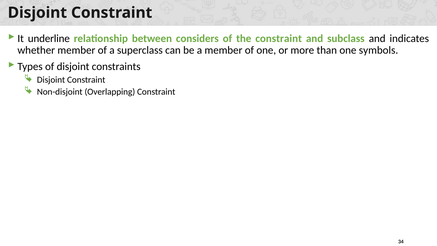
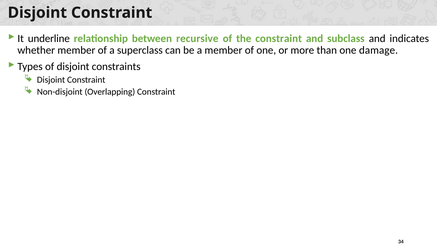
considers: considers -> recursive
symbols: symbols -> damage
